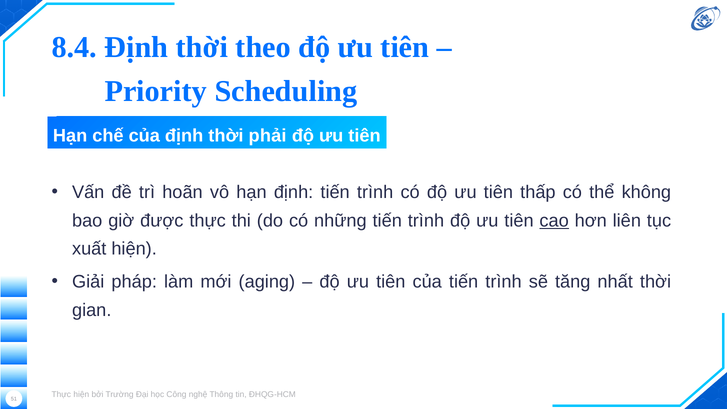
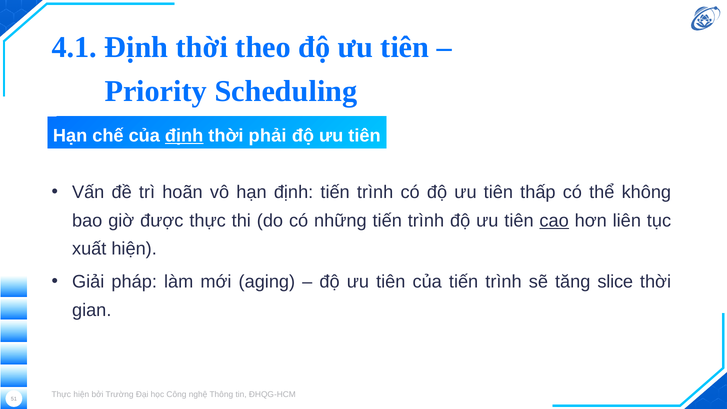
8.4: 8.4 -> 4.1
định at (184, 136) underline: none -> present
nhất: nhất -> slice
